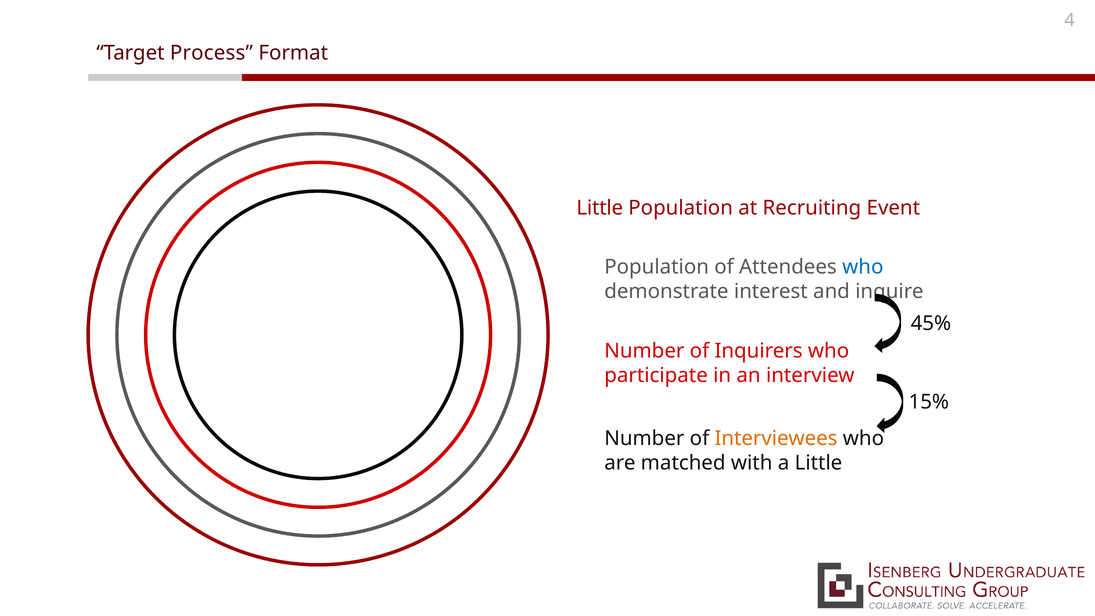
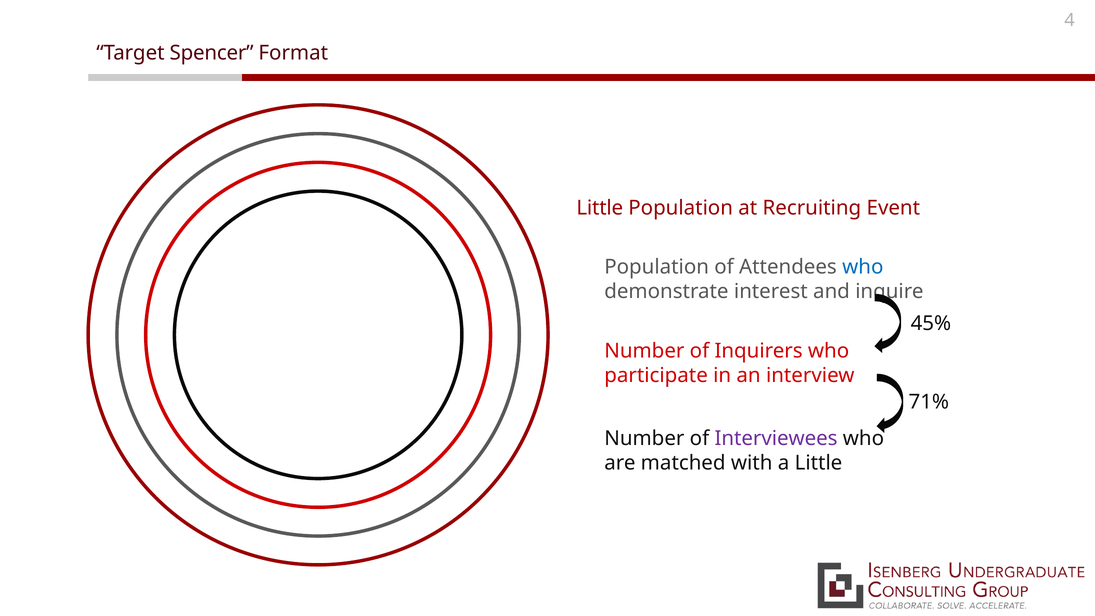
Process: Process -> Spencer
15%: 15% -> 71%
Interviewees colour: orange -> purple
